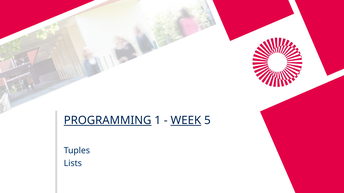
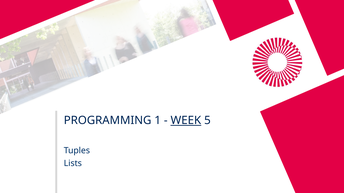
PROGRAMMING underline: present -> none
